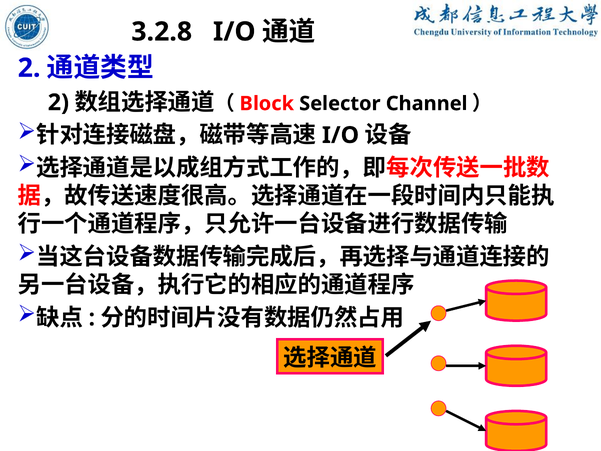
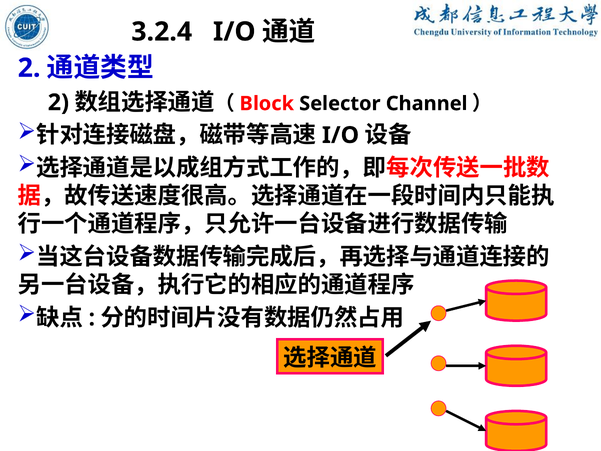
3.2.8: 3.2.8 -> 3.2.4
